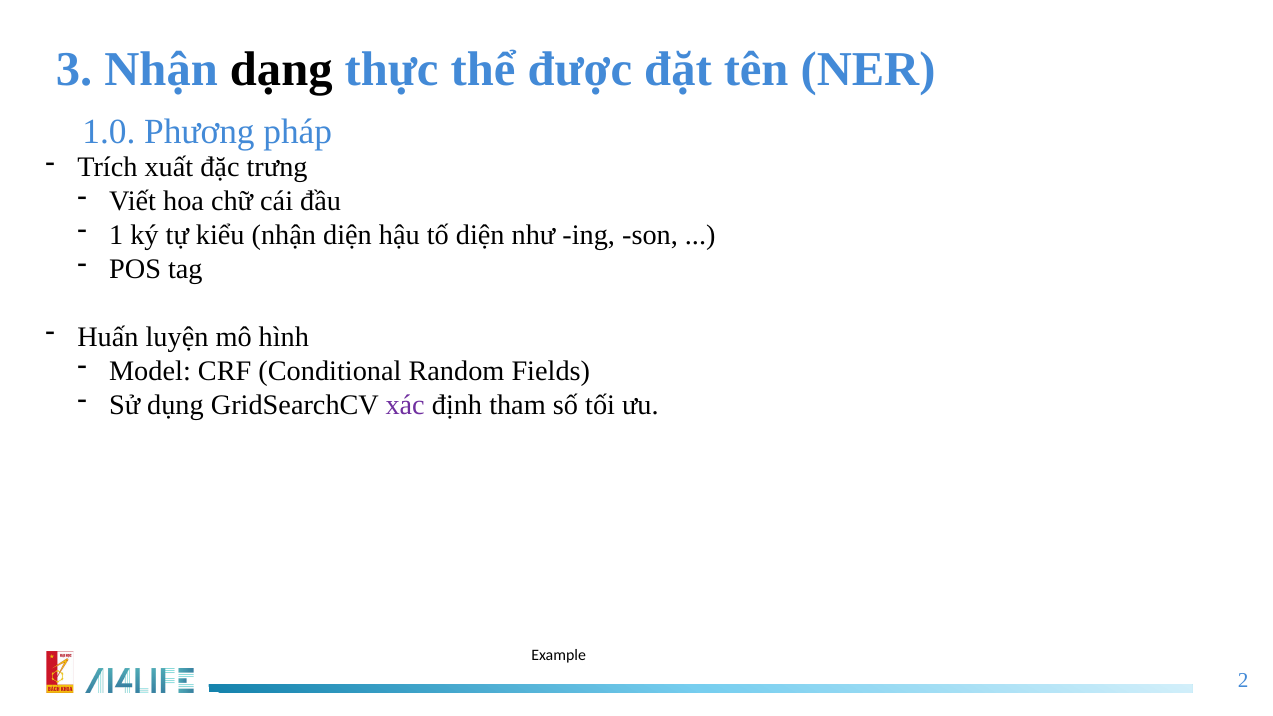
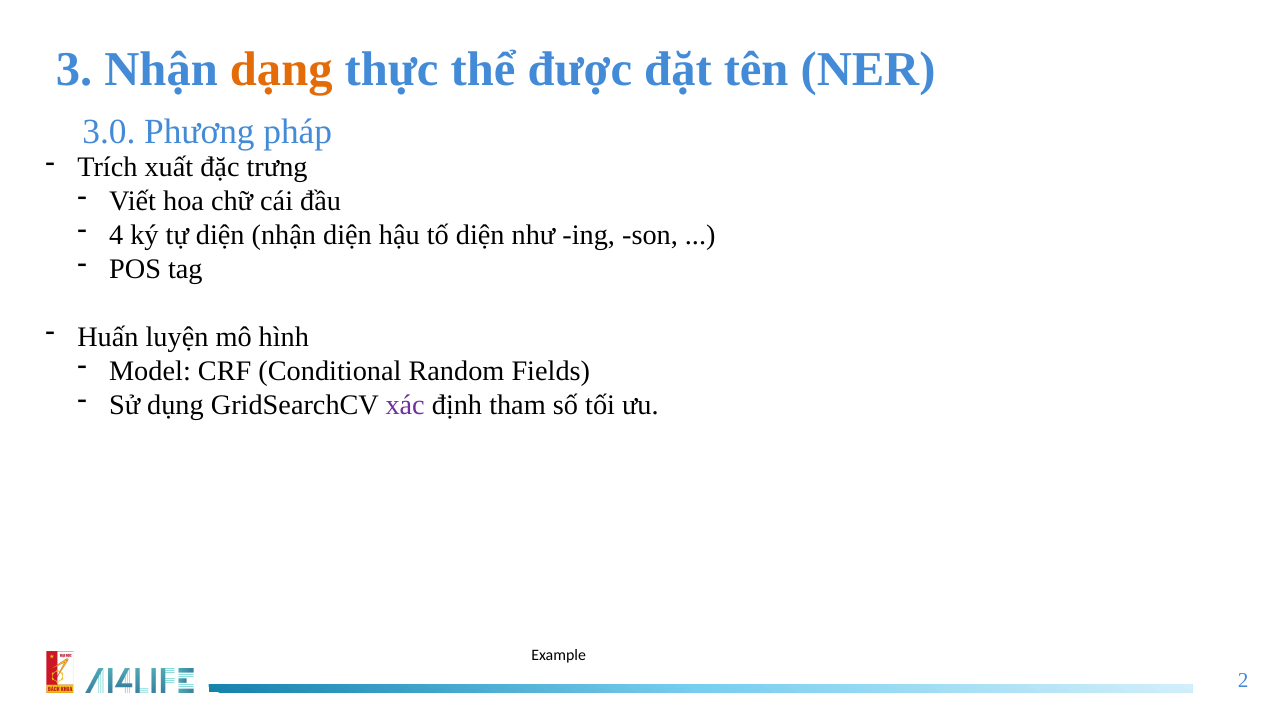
dạng colour: black -> orange
1.0: 1.0 -> 3.0
1: 1 -> 4
tự kiểu: kiểu -> diện
